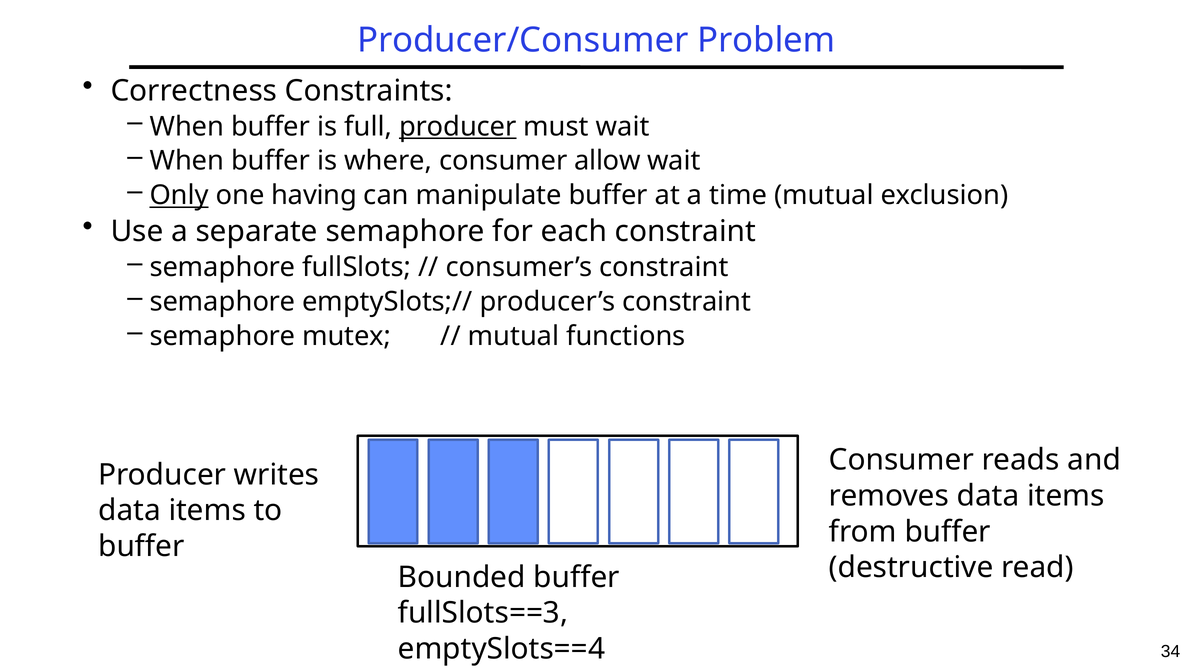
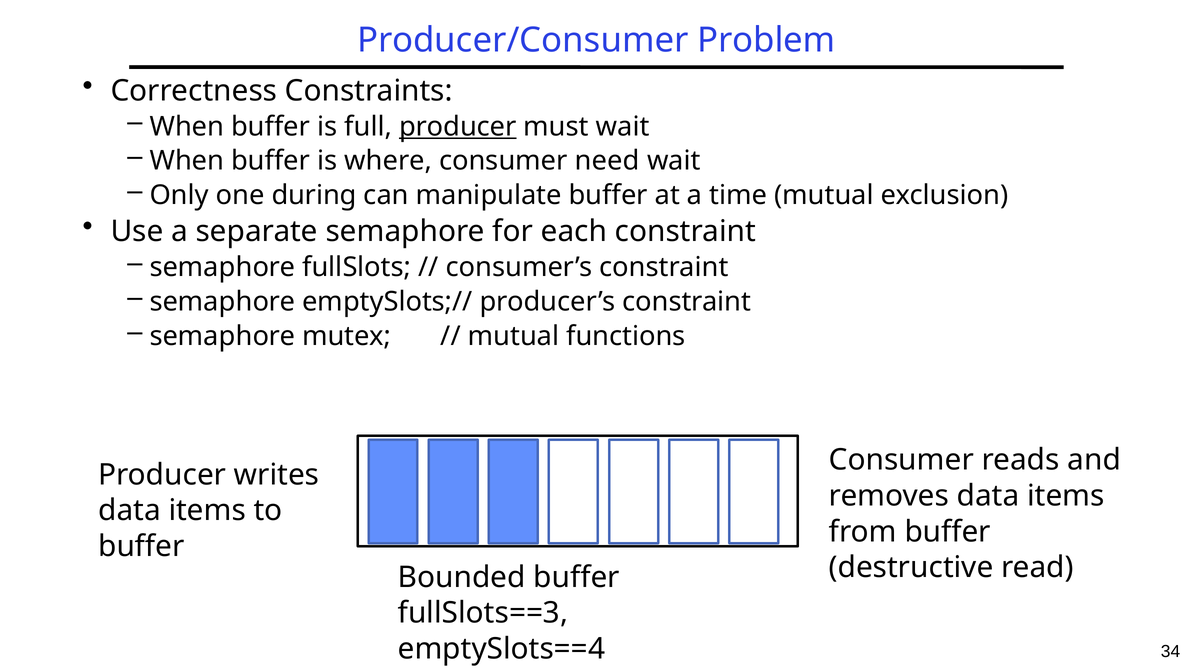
allow: allow -> need
Only underline: present -> none
having: having -> during
